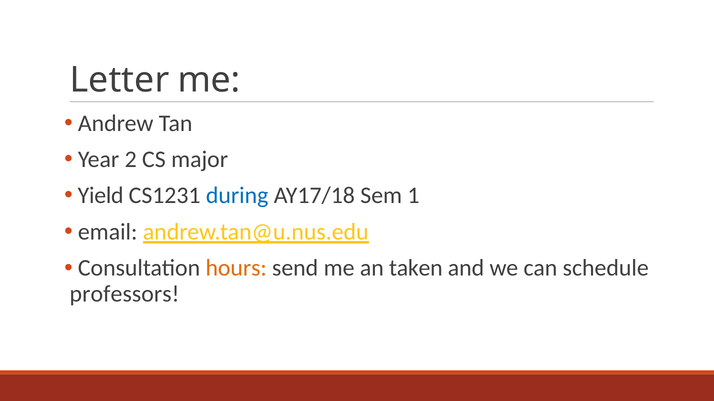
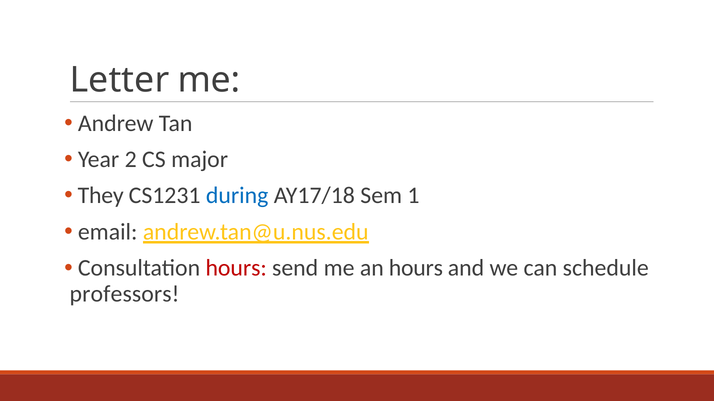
Yield: Yield -> They
hours at (236, 268) colour: orange -> red
an taken: taken -> hours
